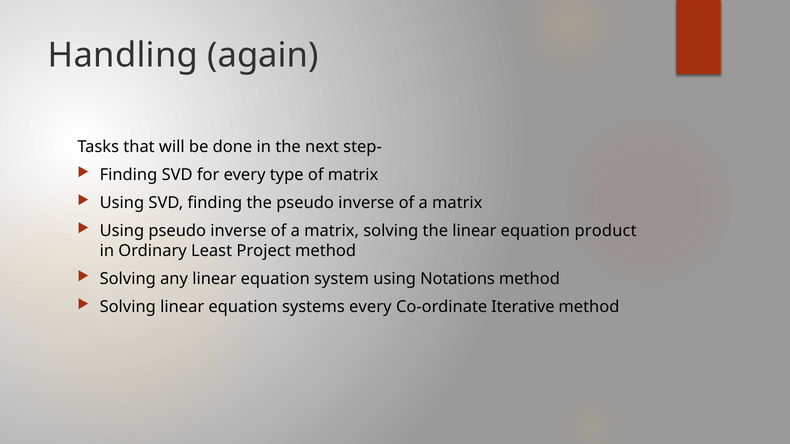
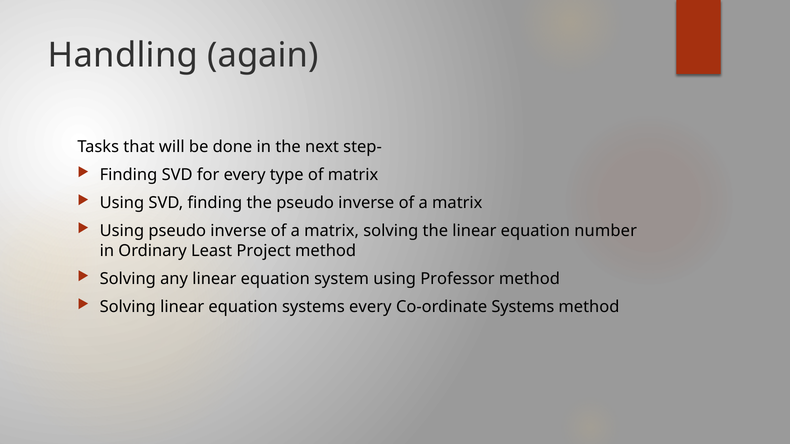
product: product -> number
Notations: Notations -> Professor
Co-ordinate Iterative: Iterative -> Systems
